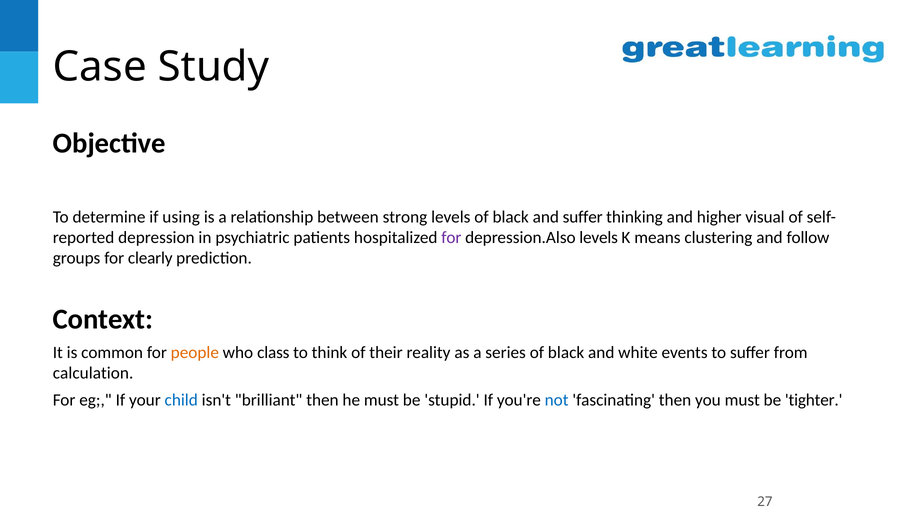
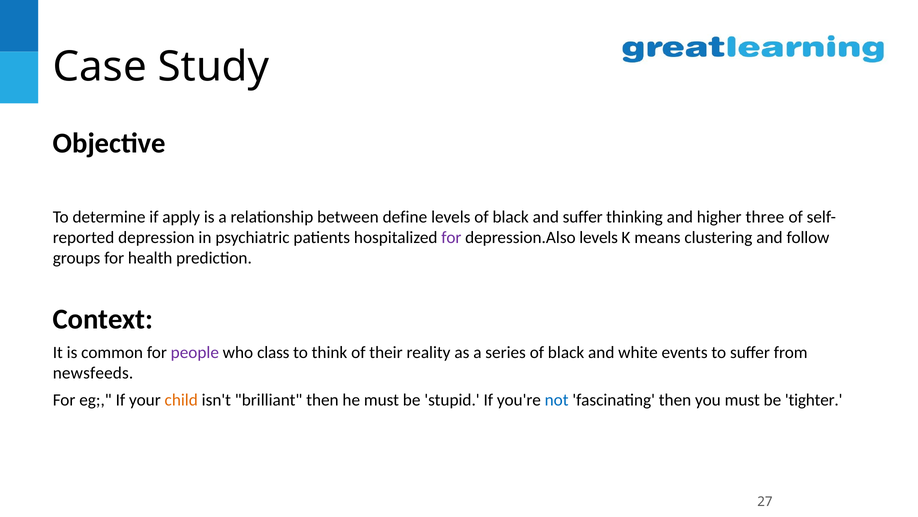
using: using -> apply
strong: strong -> define
visual: visual -> three
clearly: clearly -> health
people colour: orange -> purple
calculation: calculation -> newsfeeds
child colour: blue -> orange
